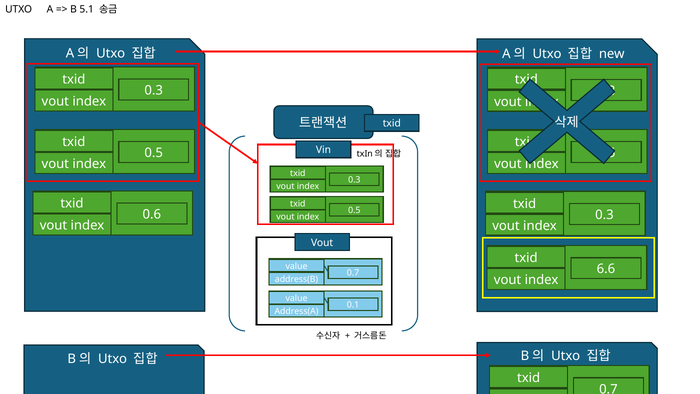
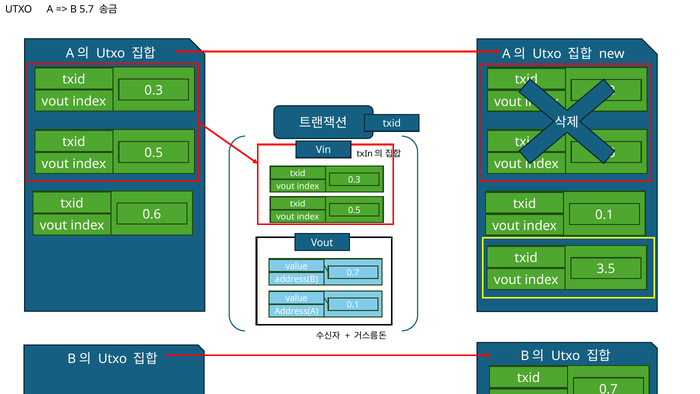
5.1: 5.1 -> 5.7
0.3 at (604, 215): 0.3 -> 0.1
6.6: 6.6 -> 3.5
